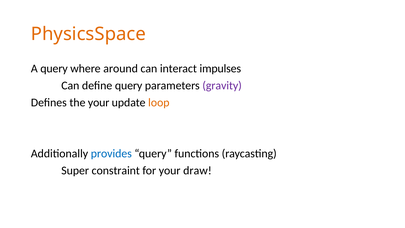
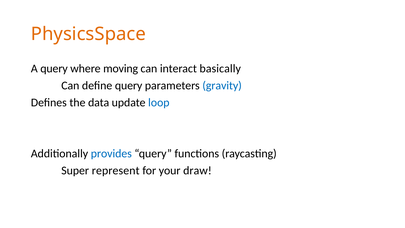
around: around -> moving
impulses: impulses -> basically
gravity colour: purple -> blue
the your: your -> data
loop colour: orange -> blue
constraint: constraint -> represent
